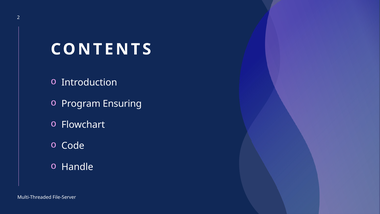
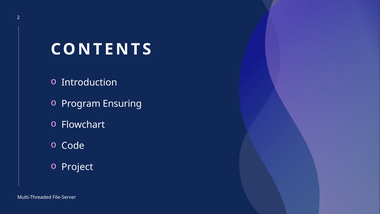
Handle: Handle -> Project
